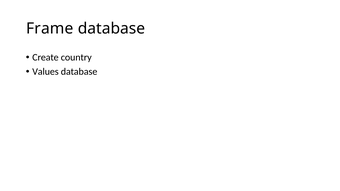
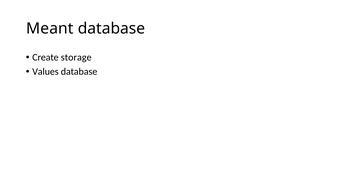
Frame: Frame -> Meant
country: country -> storage
